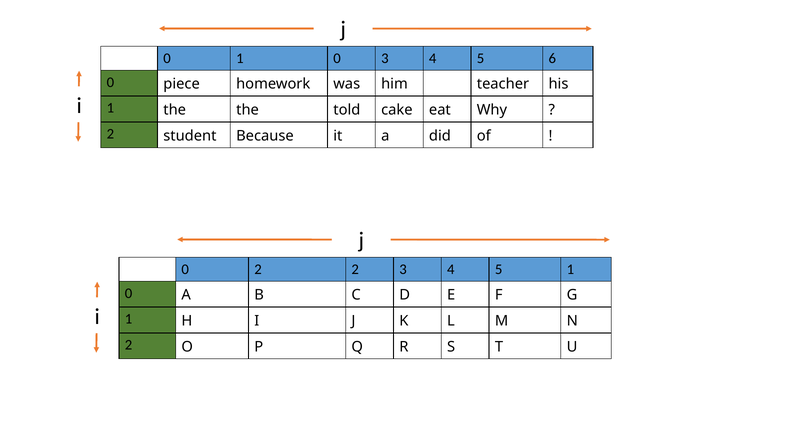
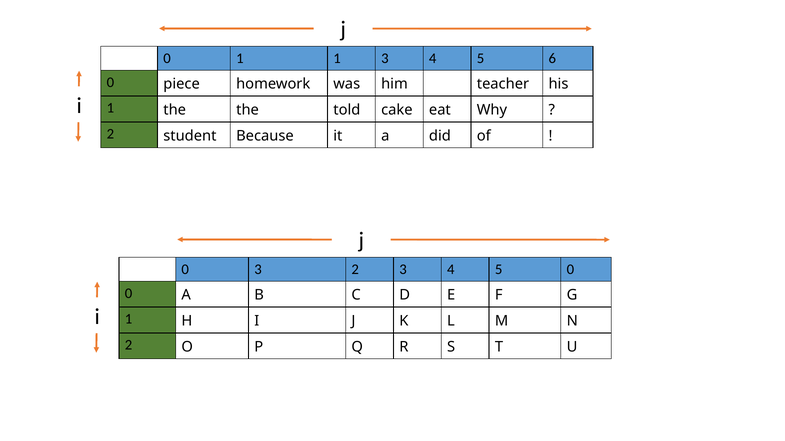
0 1 0: 0 -> 1
0 2: 2 -> 3
5 1: 1 -> 0
